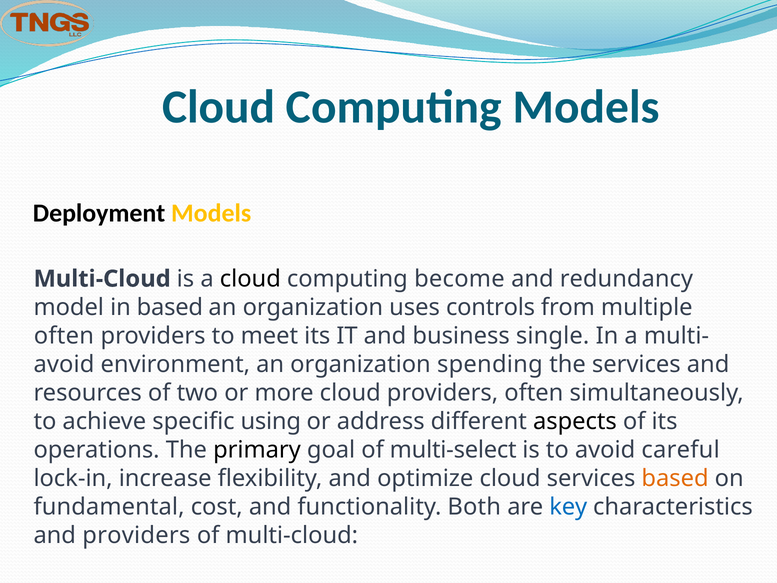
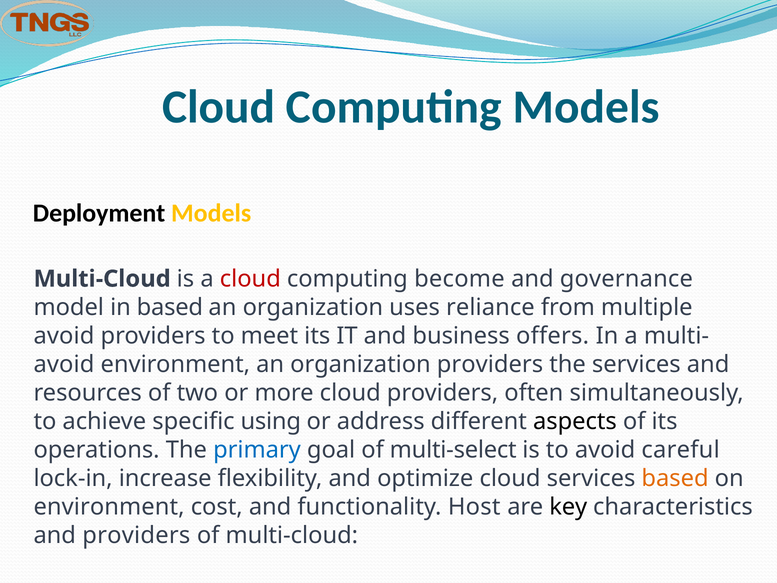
cloud at (250, 279) colour: black -> red
redundancy: redundancy -> governance
controls: controls -> reliance
often at (64, 336): often -> avoid
single: single -> offers
organization spending: spending -> providers
primary colour: black -> blue
fundamental at (109, 507): fundamental -> environment
Both: Both -> Host
key colour: blue -> black
